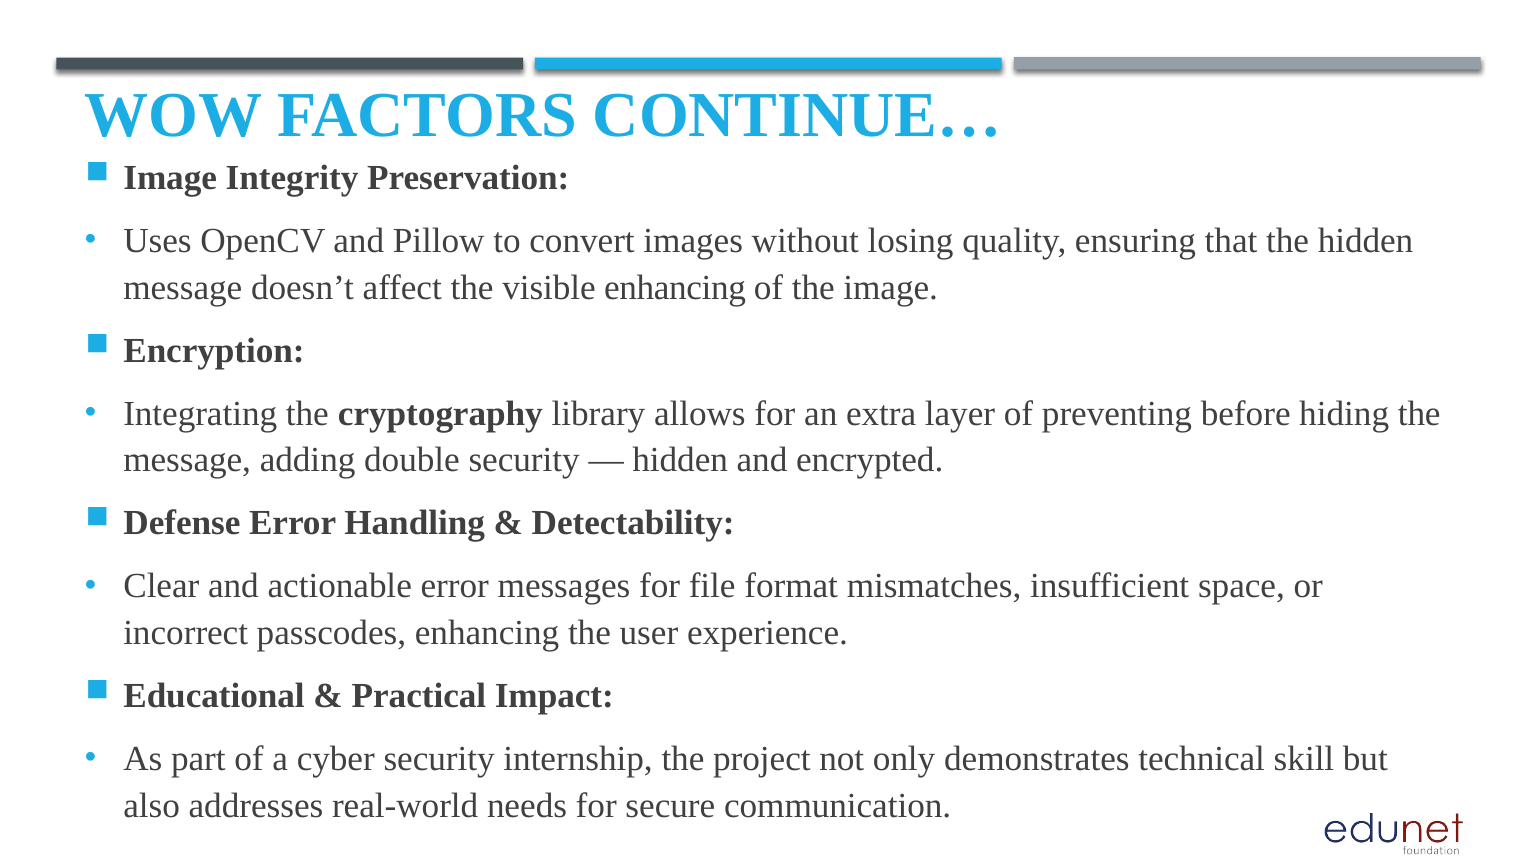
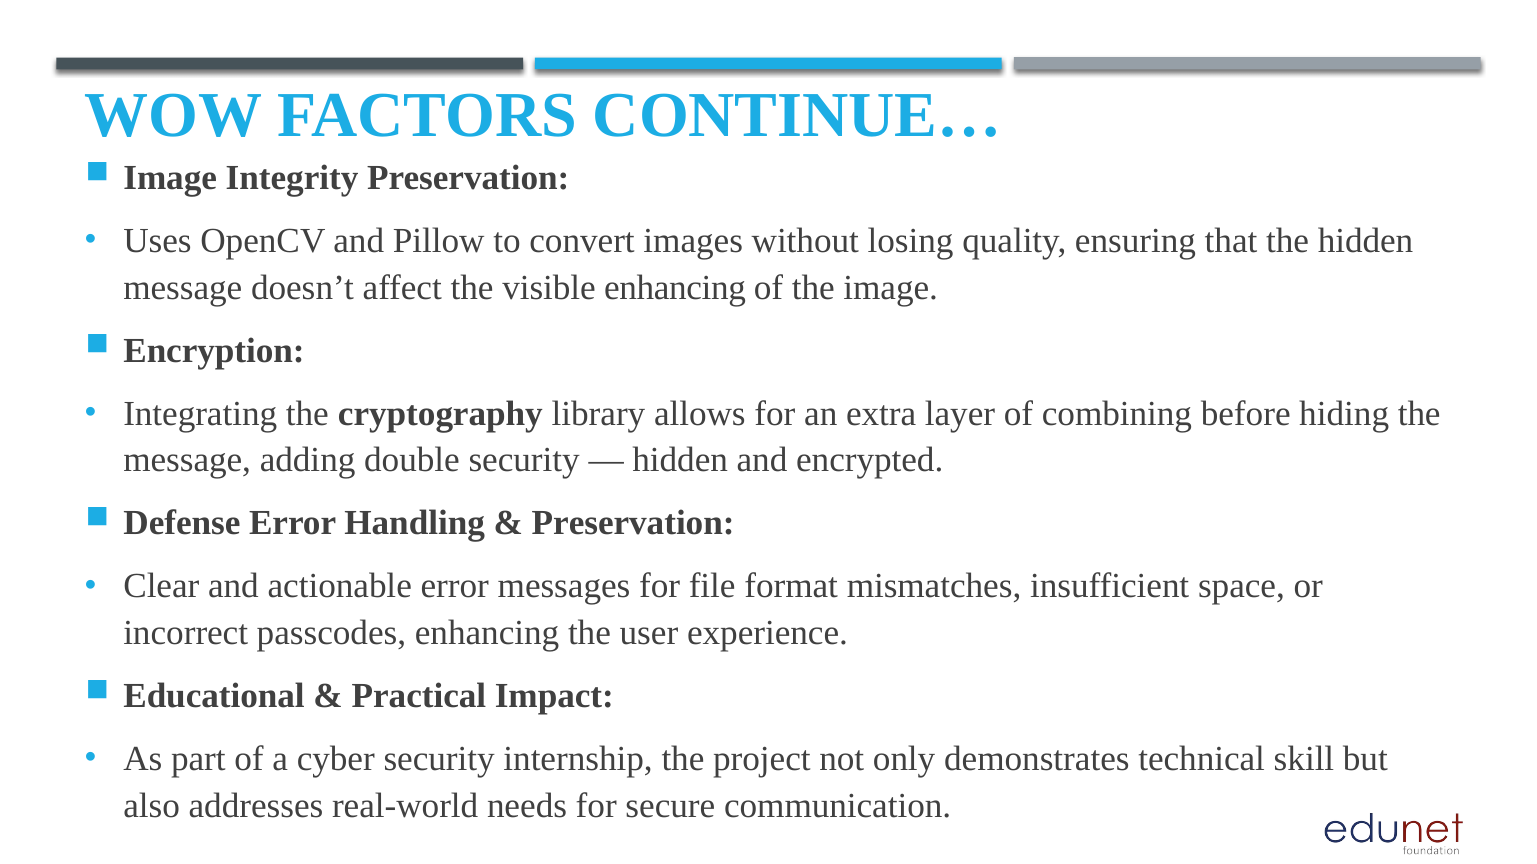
preventing: preventing -> combining
Detectability at (633, 524): Detectability -> Preservation
